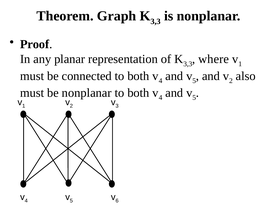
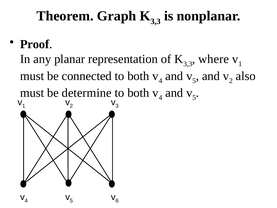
be nonplanar: nonplanar -> determine
